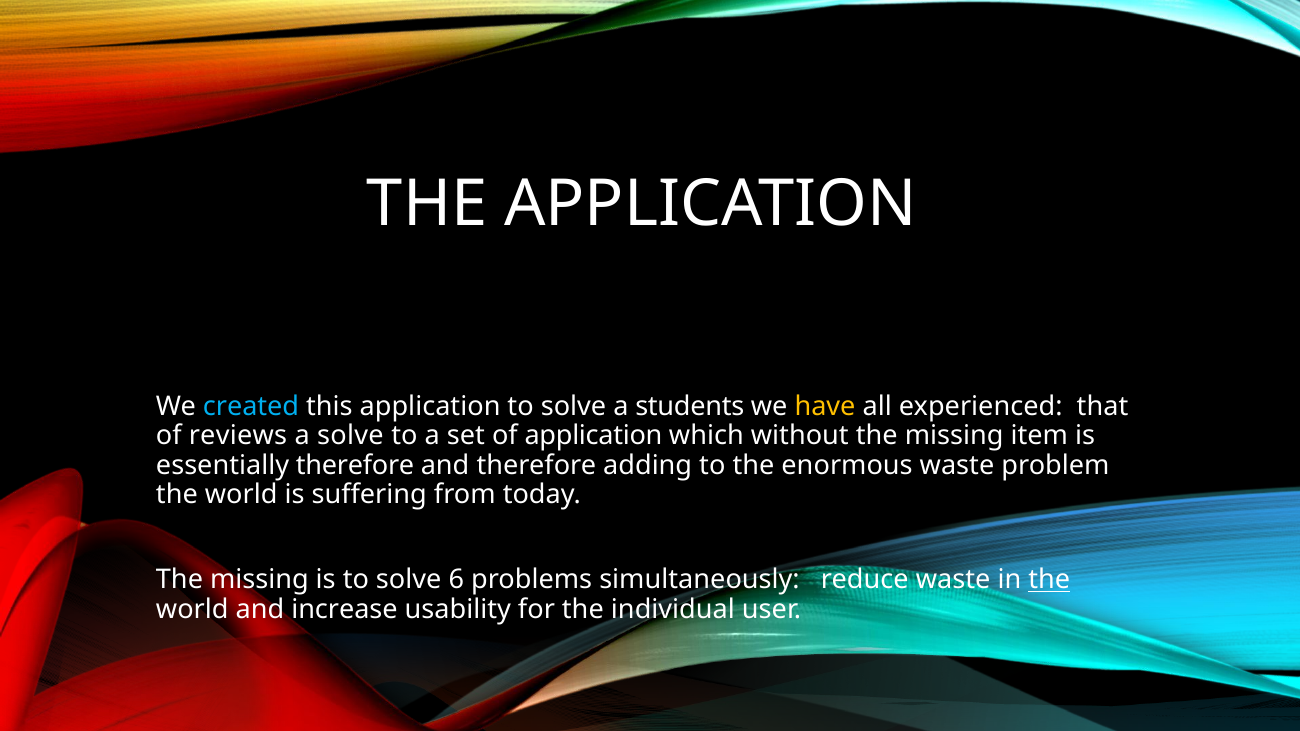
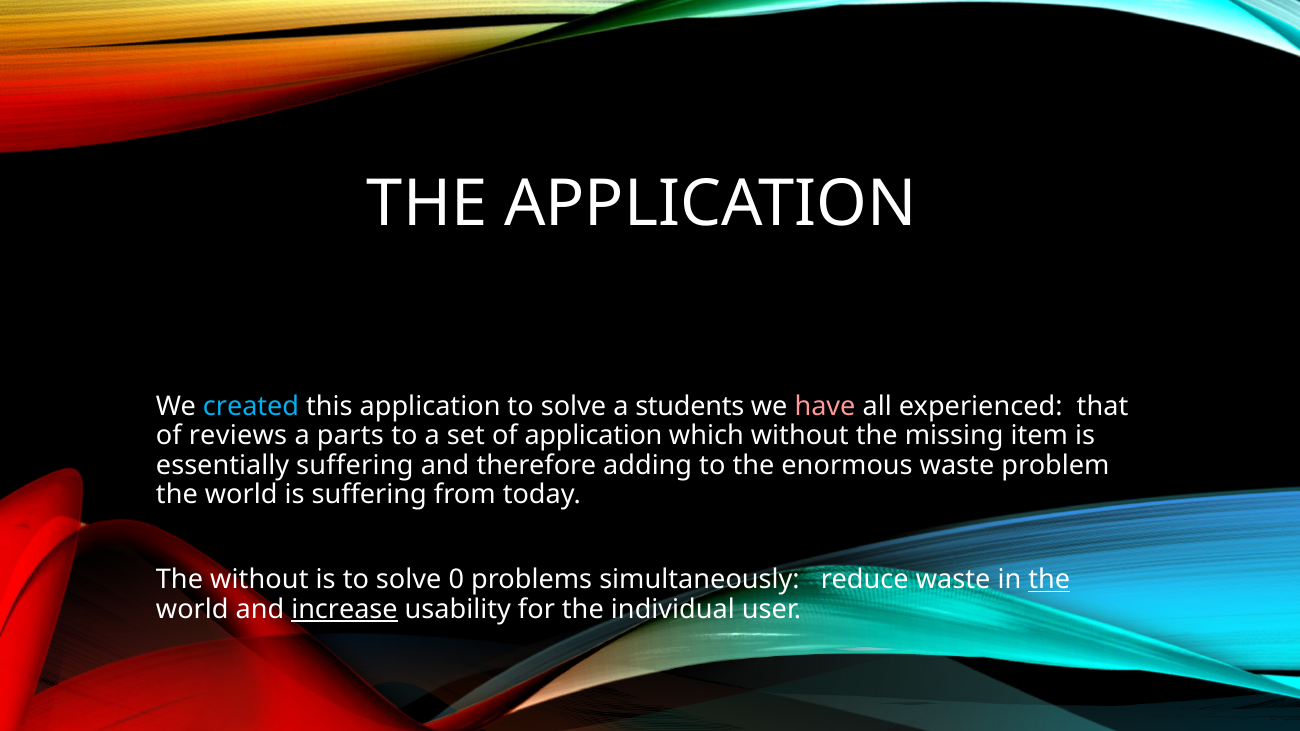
have colour: yellow -> pink
a solve: solve -> parts
essentially therefore: therefore -> suffering
missing at (259, 580): missing -> without
6: 6 -> 0
increase underline: none -> present
